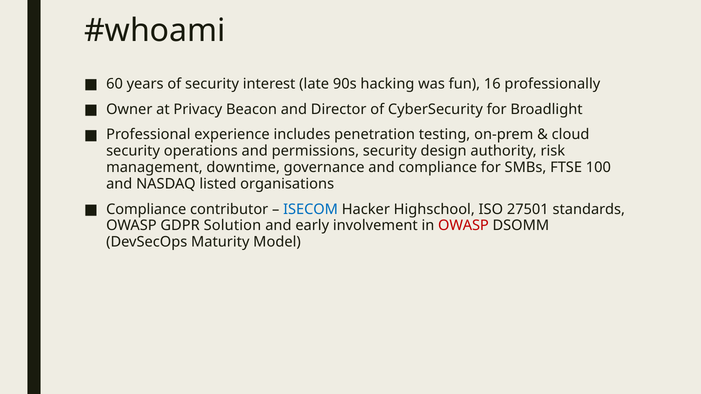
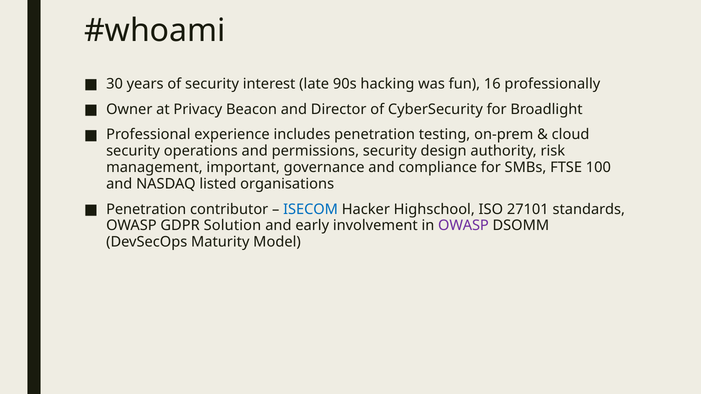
60: 60 -> 30
downtime: downtime -> important
Compliance at (146, 209): Compliance -> Penetration
27501: 27501 -> 27101
OWASP at (463, 226) colour: red -> purple
